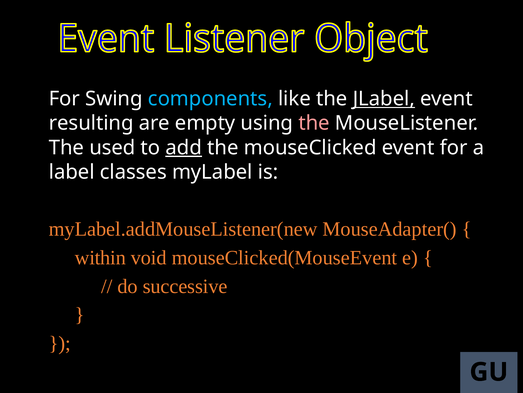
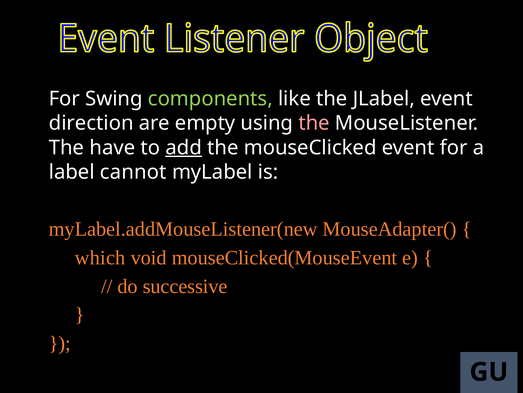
components colour: light blue -> light green
JLabel underline: present -> none
resulting: resulting -> direction
used: used -> have
classes: classes -> cannot
within: within -> which
